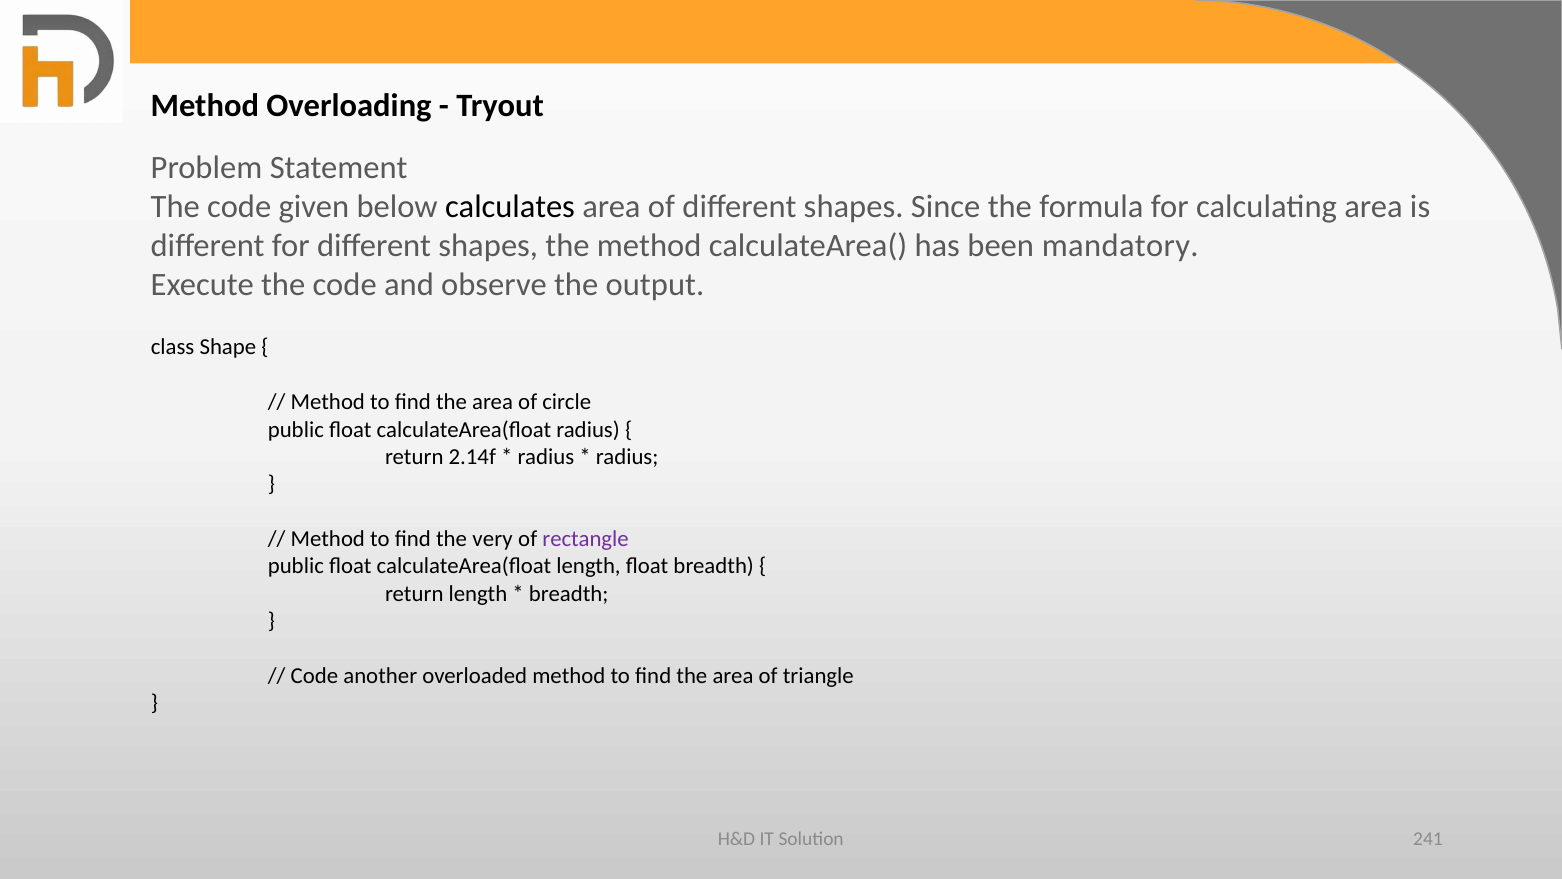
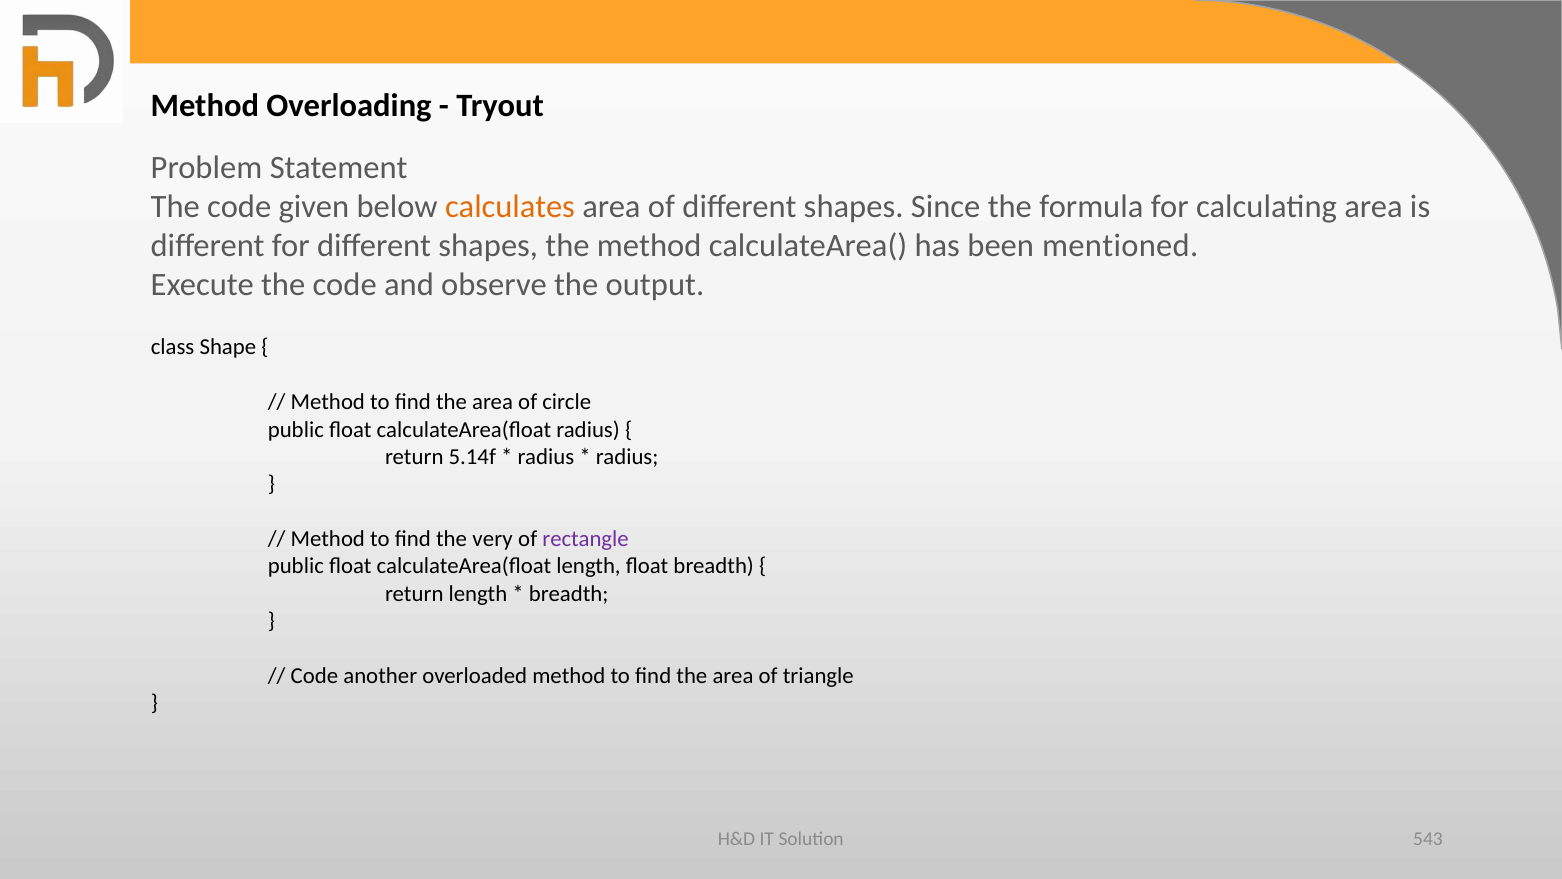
calculates colour: black -> orange
mandatory: mandatory -> mentioned
2.14f: 2.14f -> 5.14f
241: 241 -> 543
